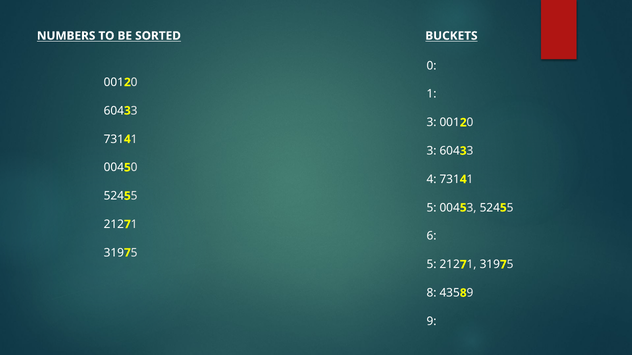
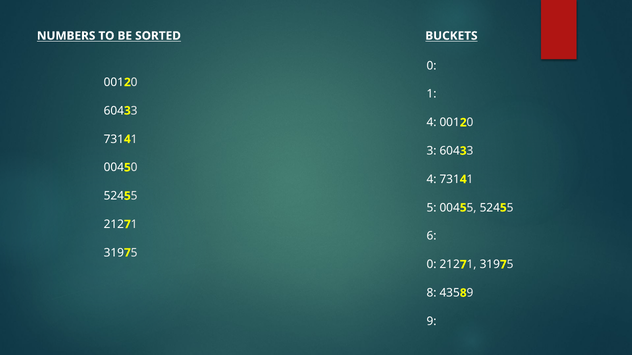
3 at (432, 123): 3 -> 4
3 at (472, 208): 3 -> 5
5 at (432, 265): 5 -> 0
